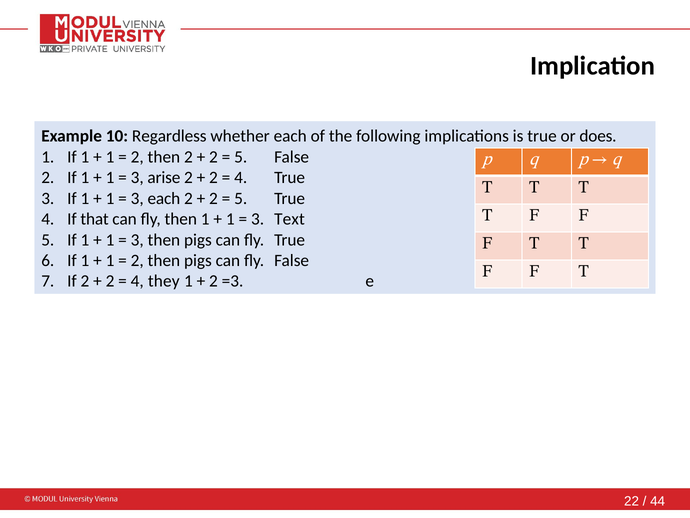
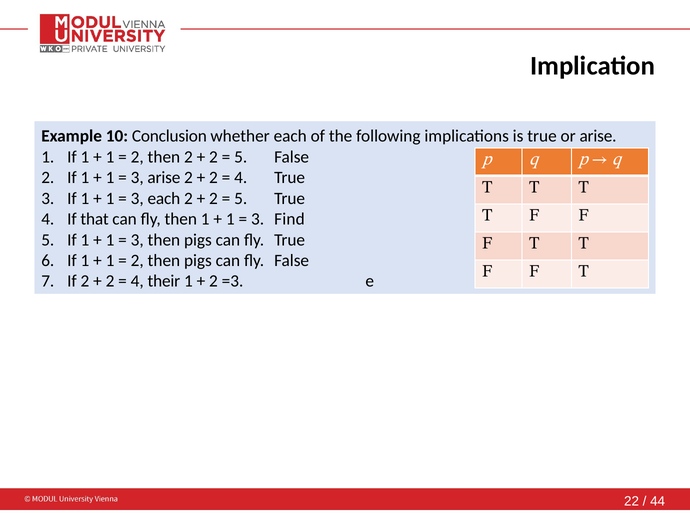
Regardless: Regardless -> Conclusion
or does: does -> arise
Text: Text -> Find
they: they -> their
